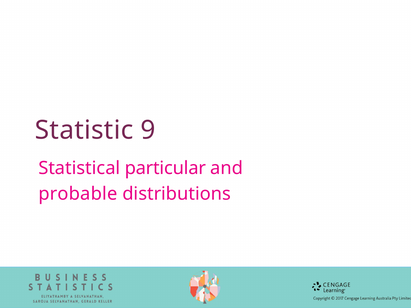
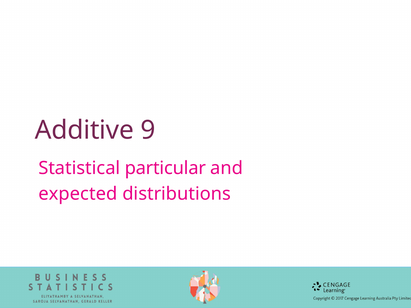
Statistic: Statistic -> Additive
probable: probable -> expected
